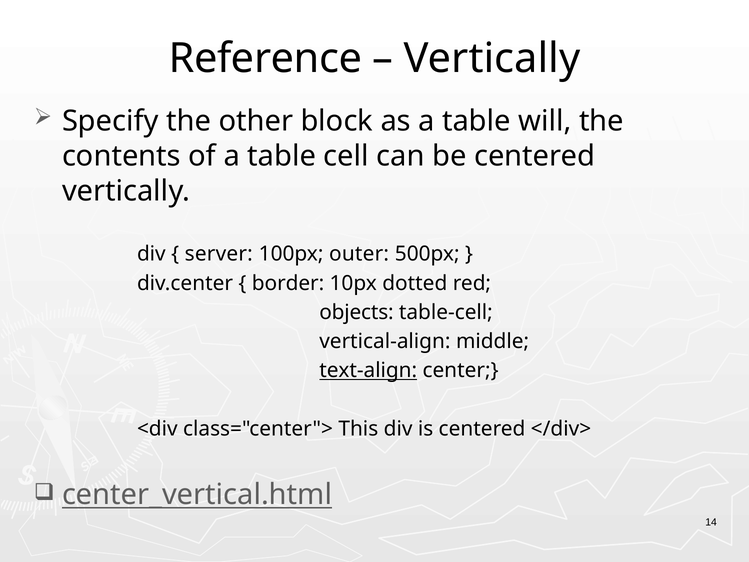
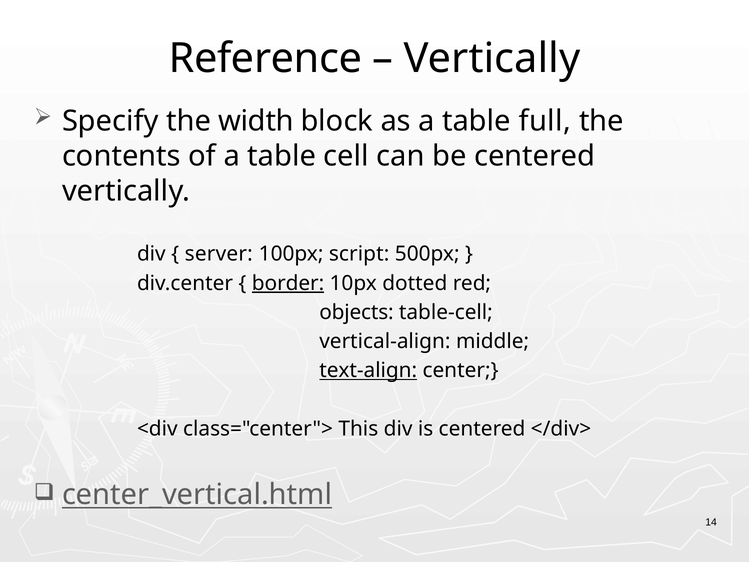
other: other -> width
will: will -> full
outer: outer -> script
border underline: none -> present
